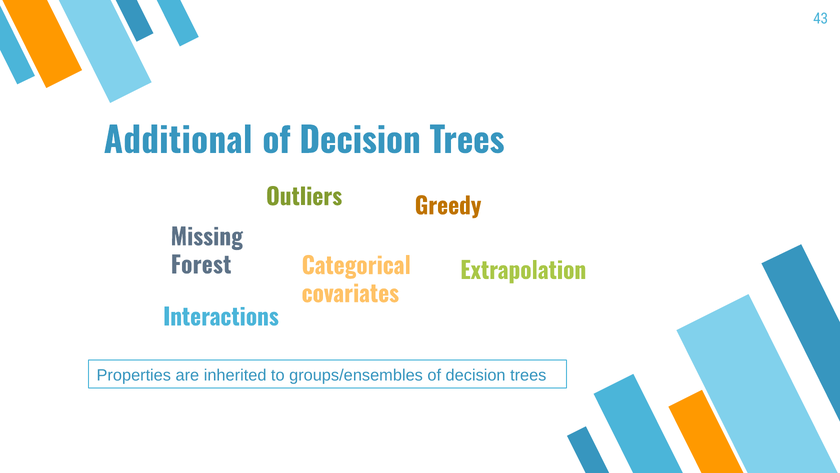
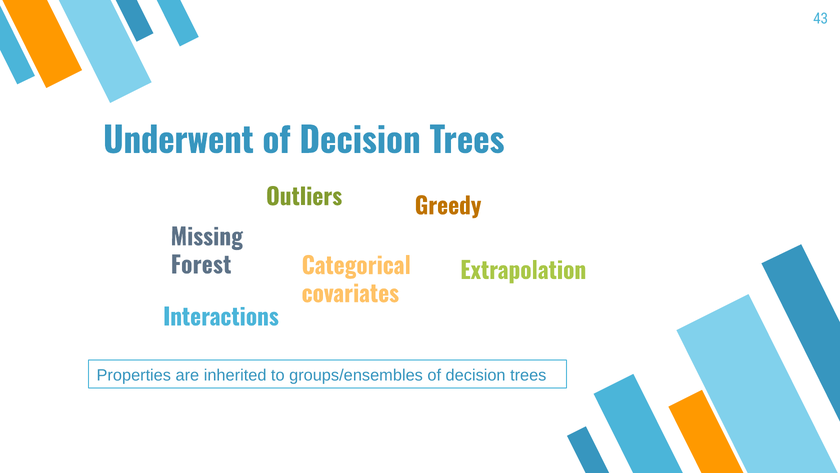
Additional: Additional -> Underwent
